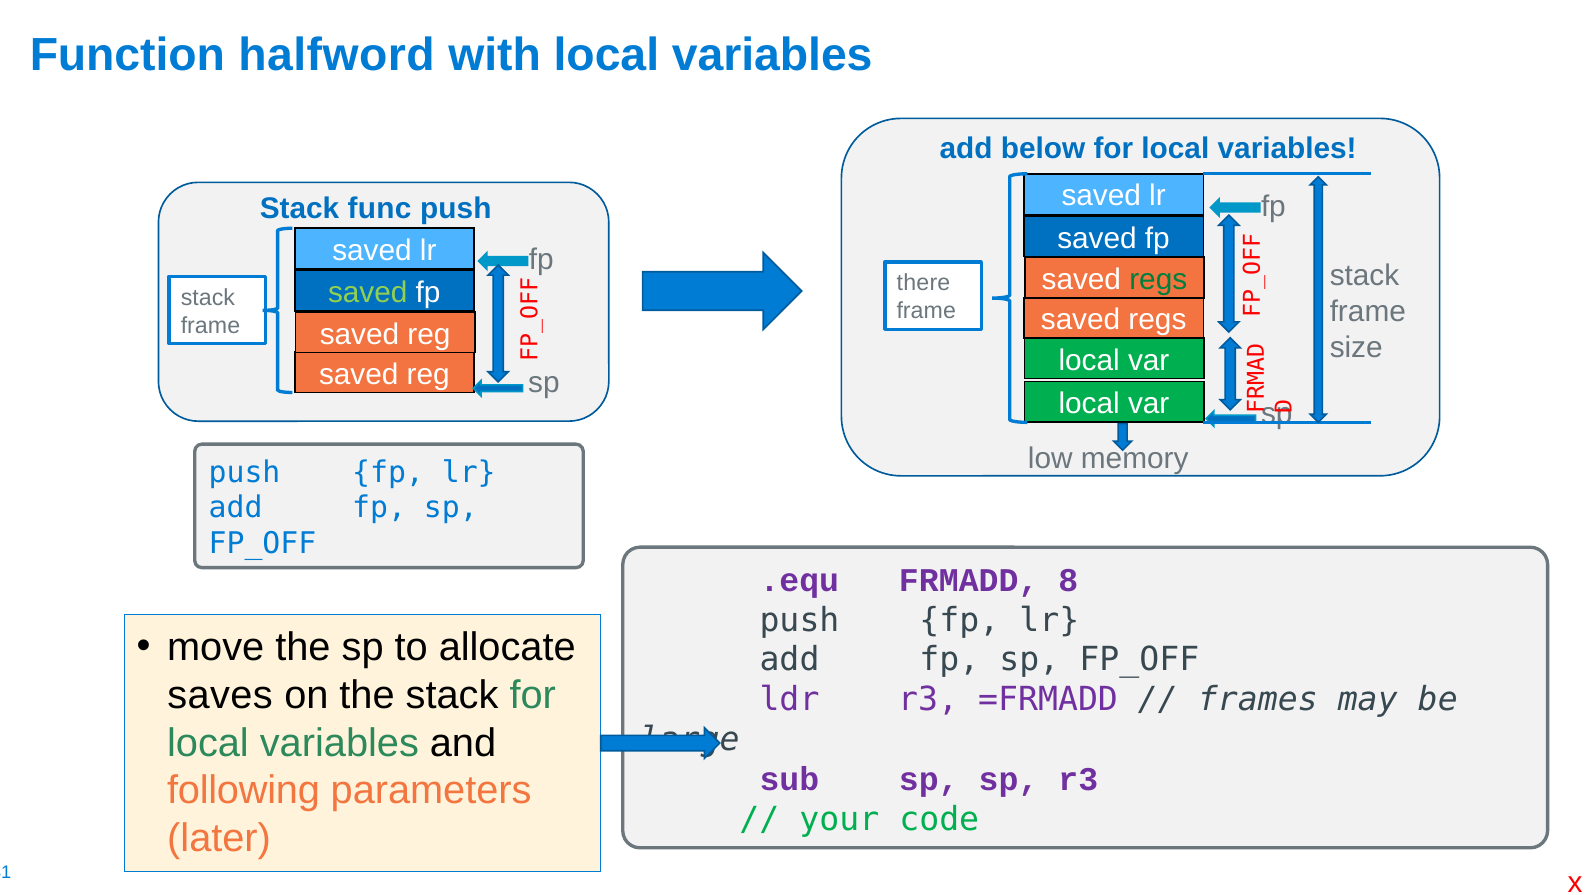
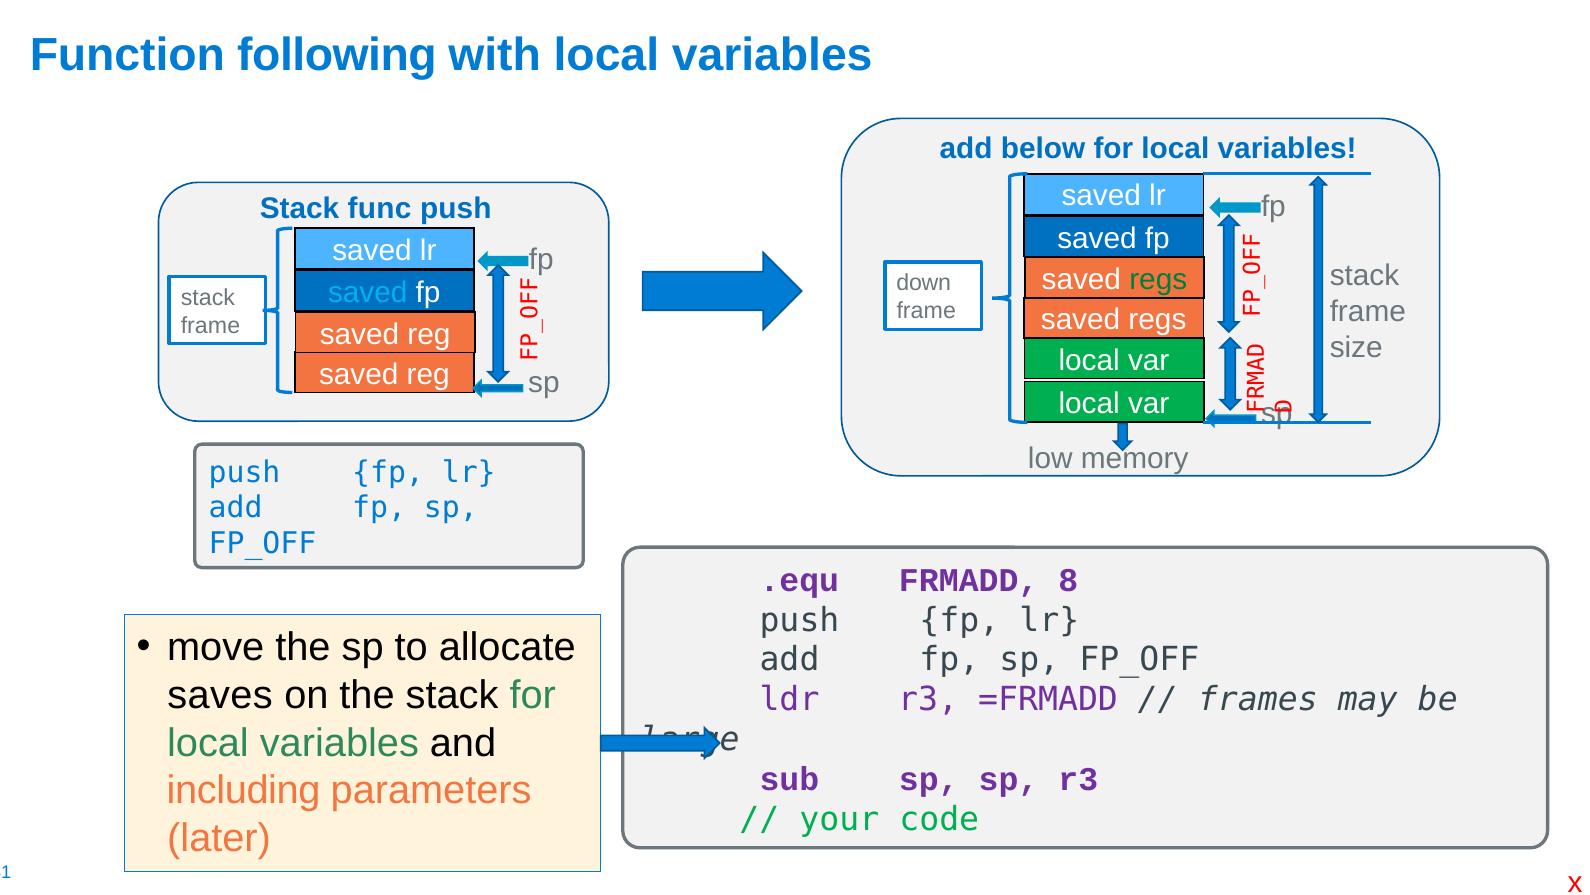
halfword: halfword -> following
there: there -> down
saved at (368, 293) colour: light green -> light blue
following: following -> including
